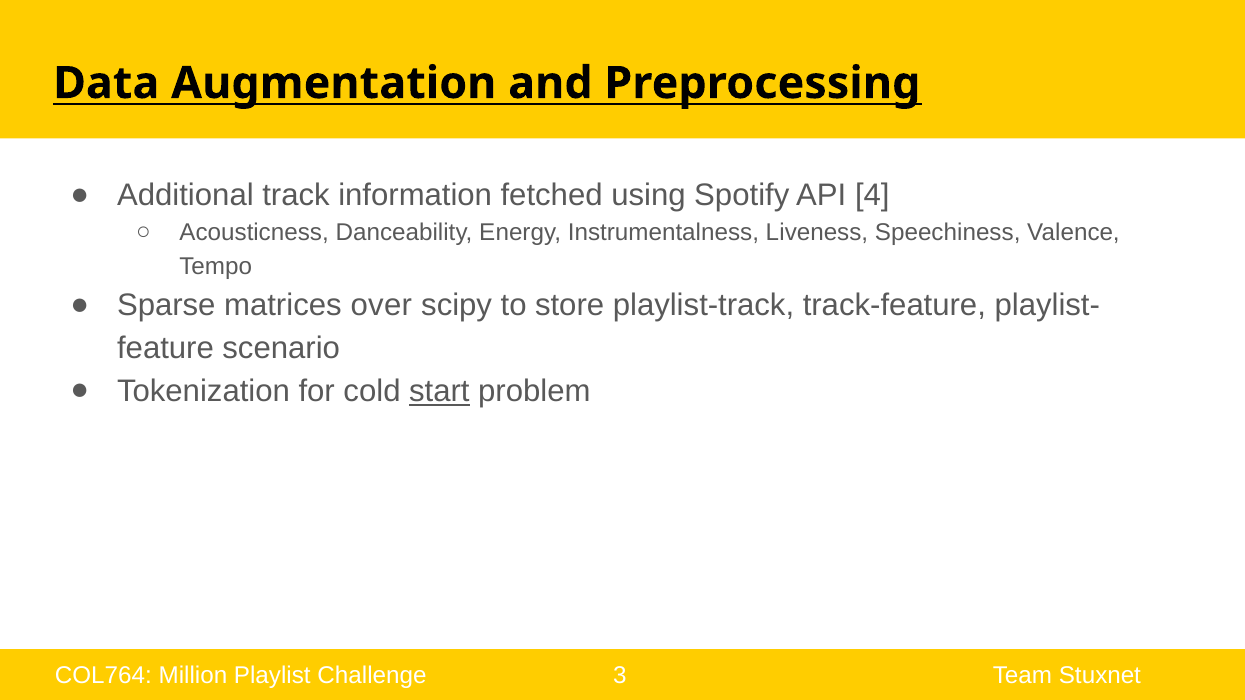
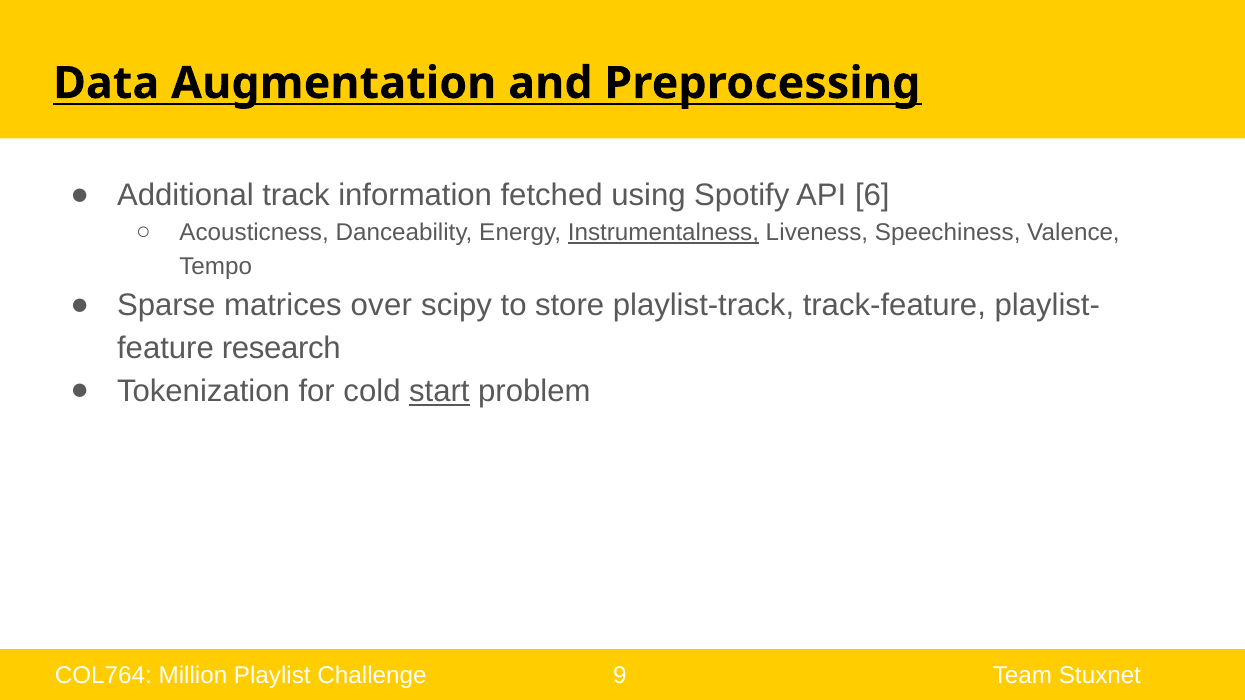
4: 4 -> 6
Instrumentalness underline: none -> present
scenario: scenario -> research
3: 3 -> 9
